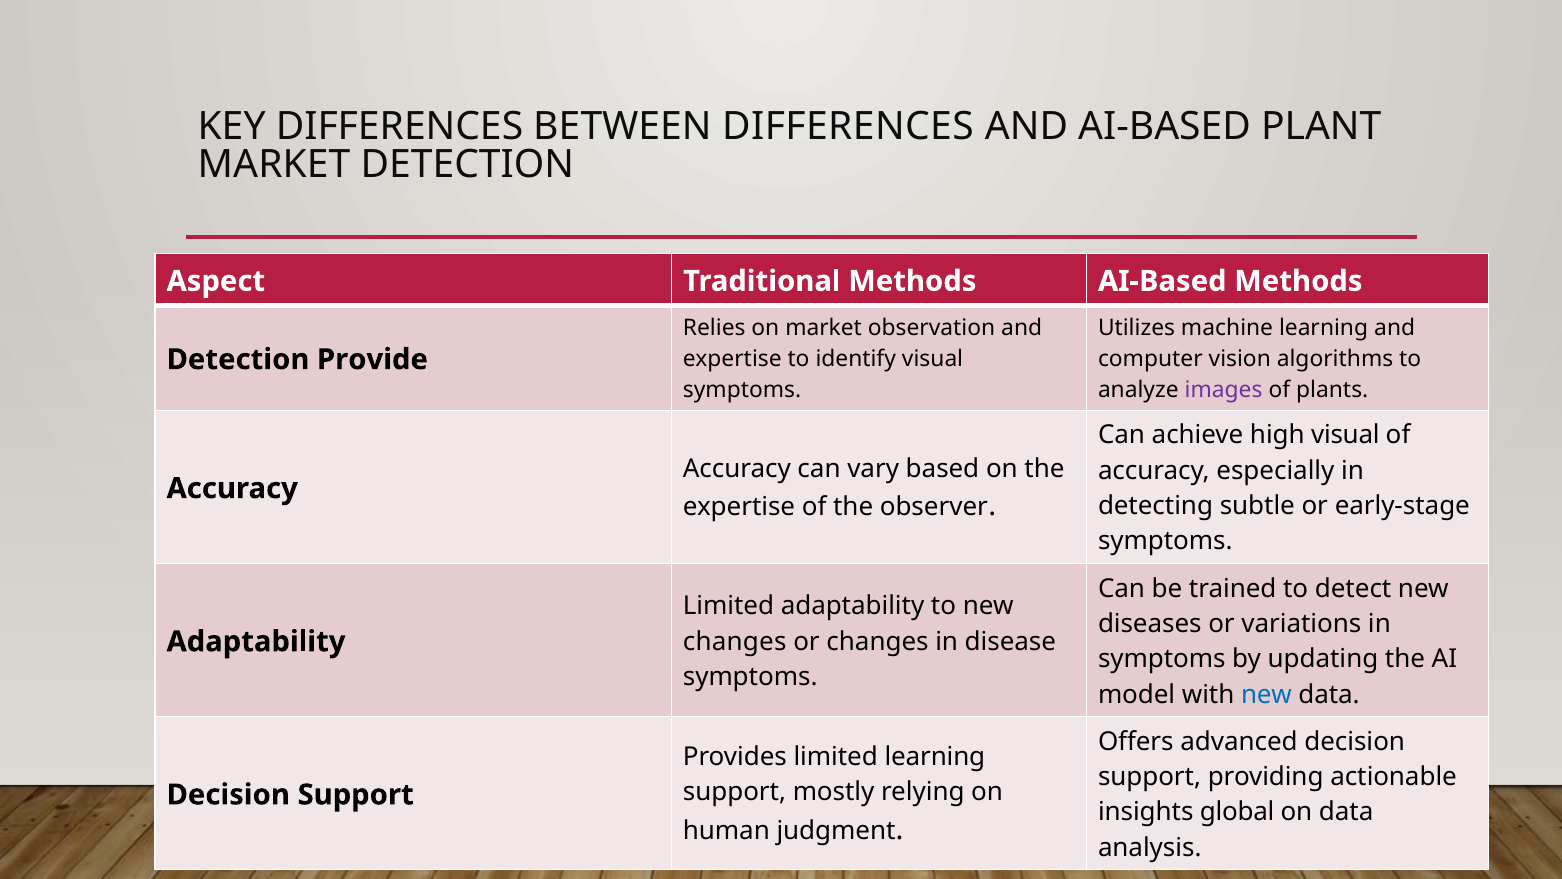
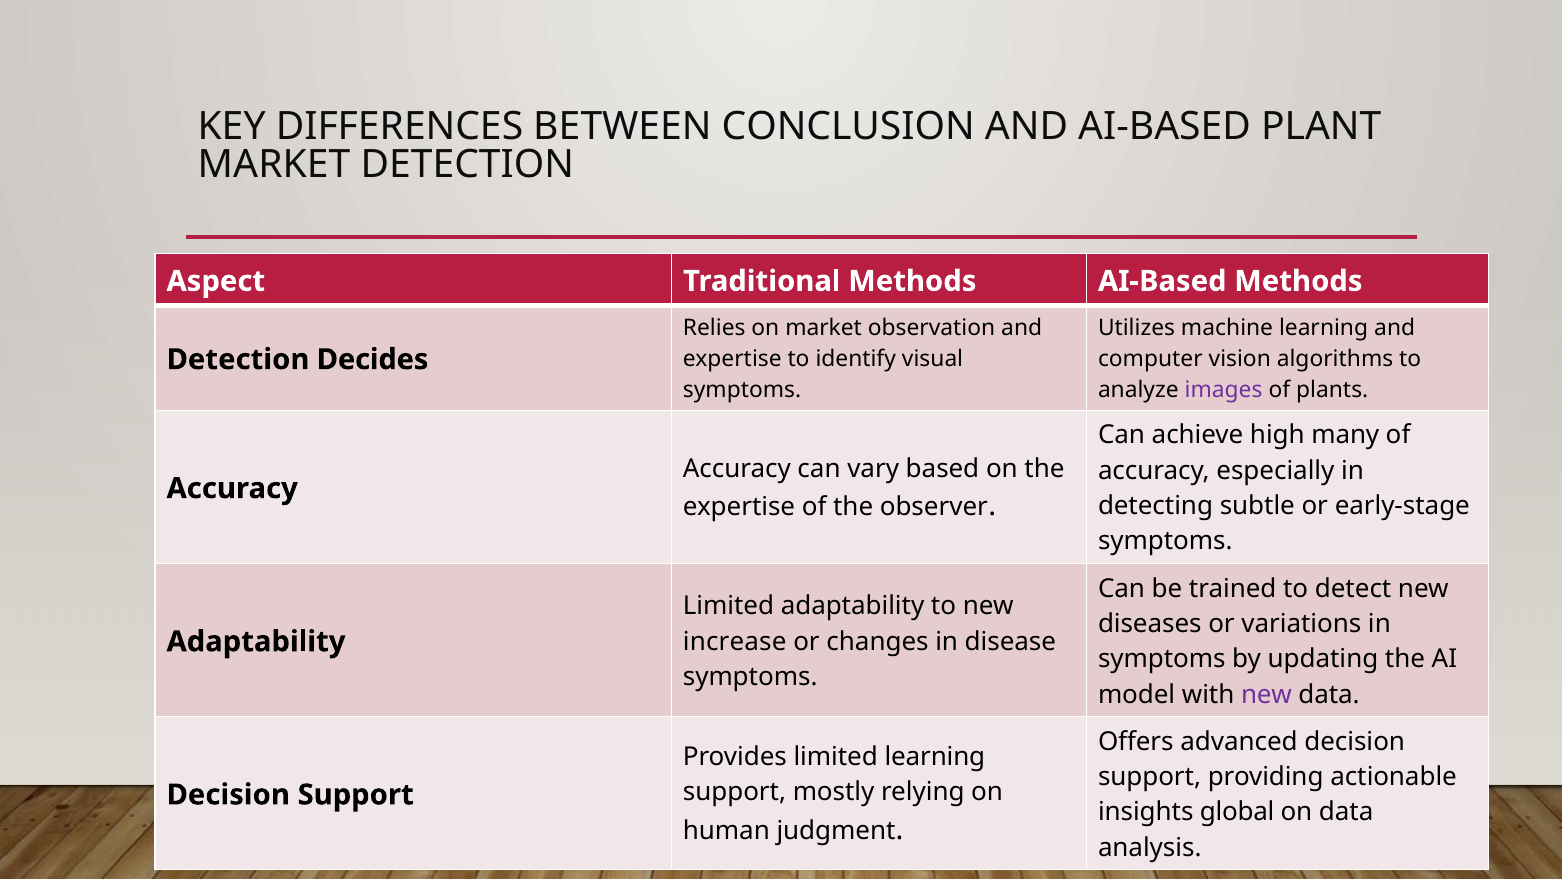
BETWEEN DIFFERENCES: DIFFERENCES -> CONCLUSION
Provide: Provide -> Decides
high visual: visual -> many
changes at (735, 641): changes -> increase
new at (1266, 694) colour: blue -> purple
